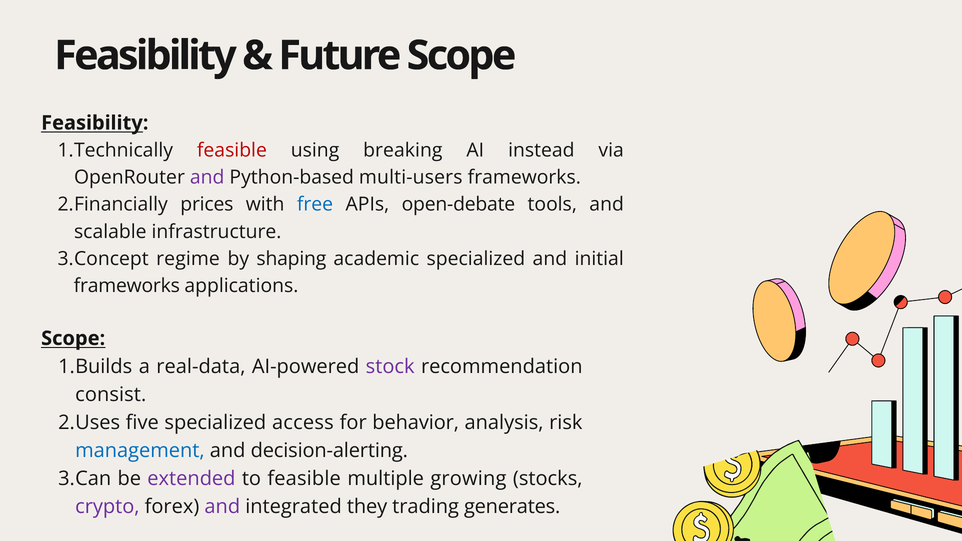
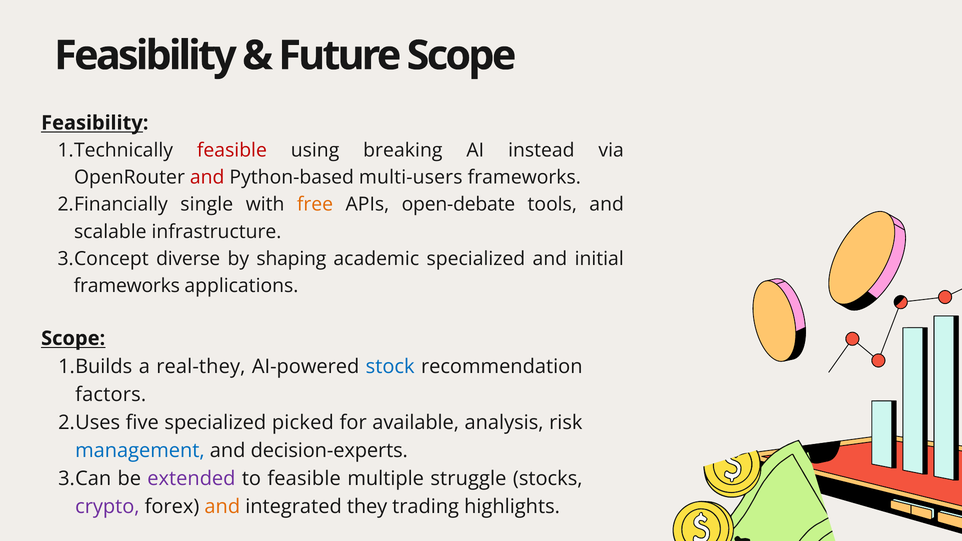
and at (207, 178) colour: purple -> red
prices: prices -> single
free colour: blue -> orange
regime: regime -> diverse
real-data: real-data -> real-they
stock colour: purple -> blue
consist: consist -> factors
access: access -> picked
behavior: behavior -> available
decision-alerting: decision-alerting -> decision-experts
growing: growing -> struggle
and at (222, 507) colour: purple -> orange
generates: generates -> highlights
